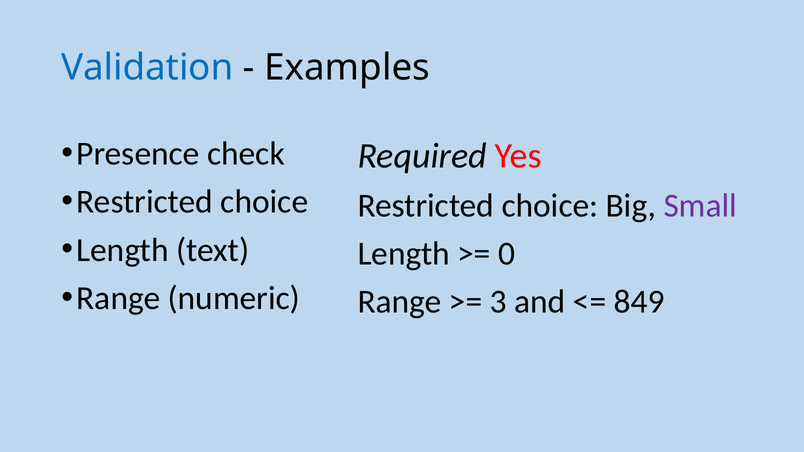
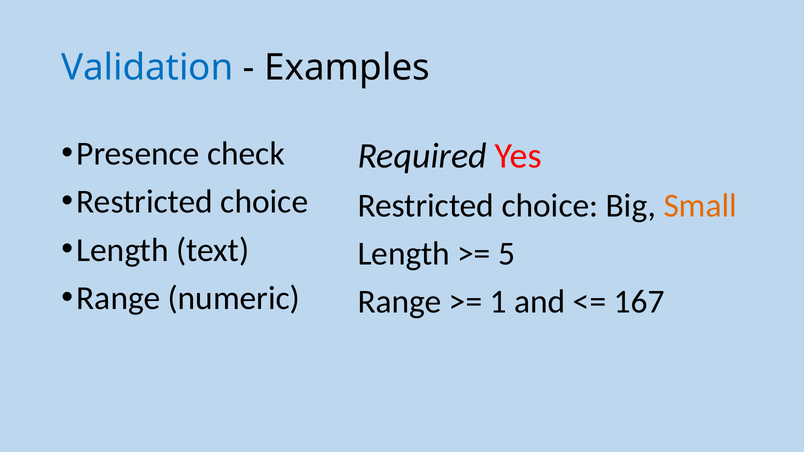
Small colour: purple -> orange
0: 0 -> 5
3: 3 -> 1
849: 849 -> 167
